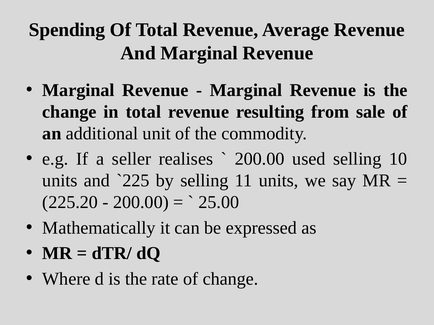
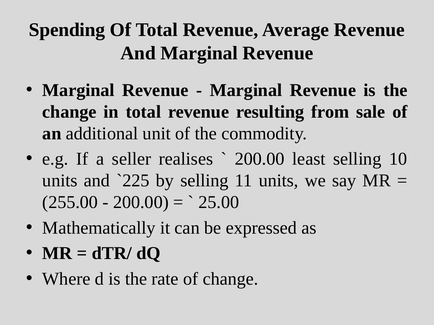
used: used -> least
225.20: 225.20 -> 255.00
